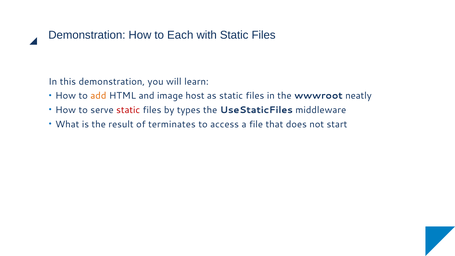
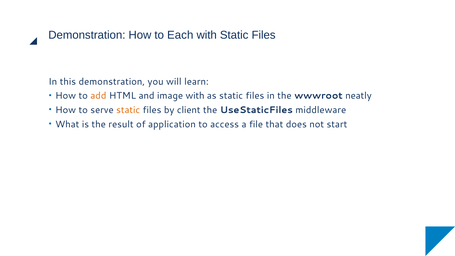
image host: host -> with
static at (128, 110) colour: red -> orange
types: types -> client
terminates: terminates -> application
